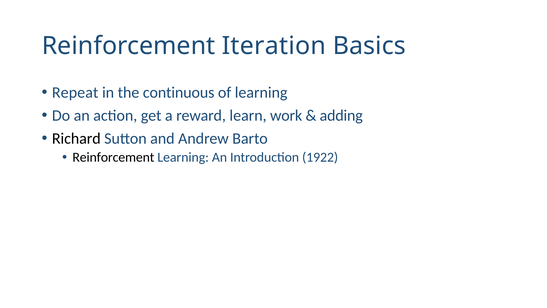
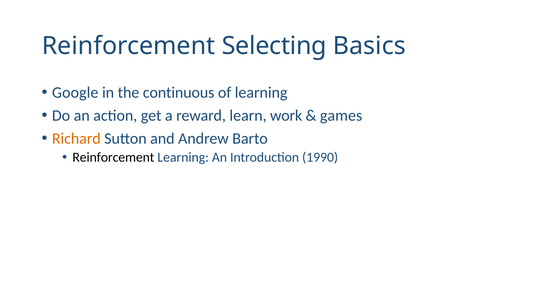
Iteration: Iteration -> Selecting
Repeat: Repeat -> Google
adding: adding -> games
Richard colour: black -> orange
1922: 1922 -> 1990
